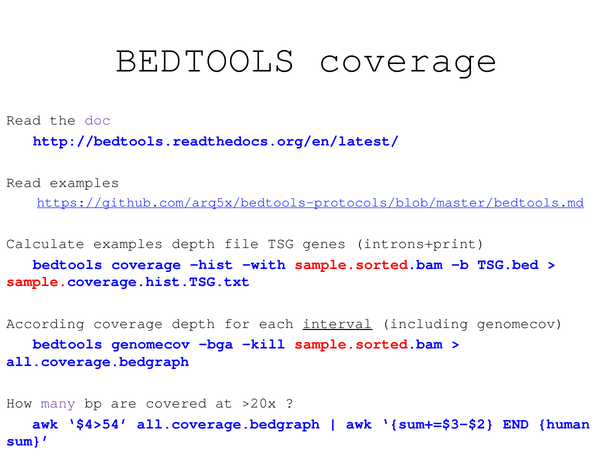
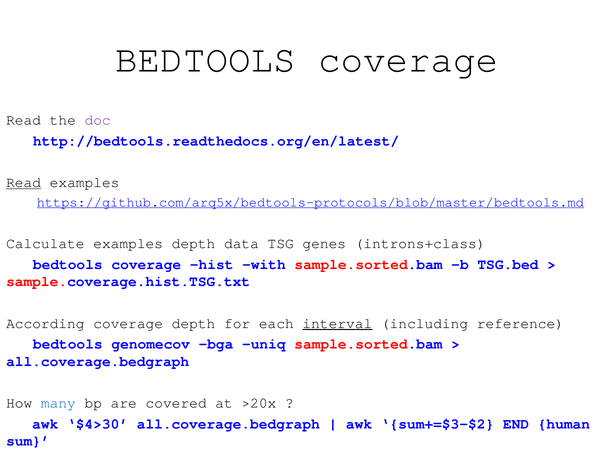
Read at (24, 183) underline: none -> present
file: file -> data
introns+print: introns+print -> introns+class
including genomecov: genomecov -> reference
kill: kill -> uniq
many colour: purple -> blue
$4>54: $4>54 -> $4>30
